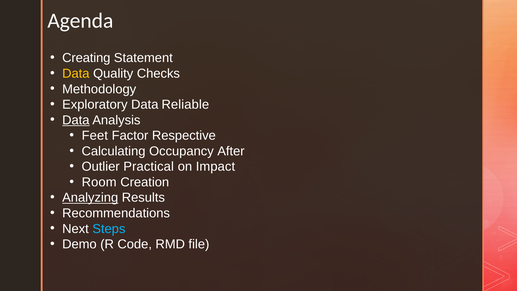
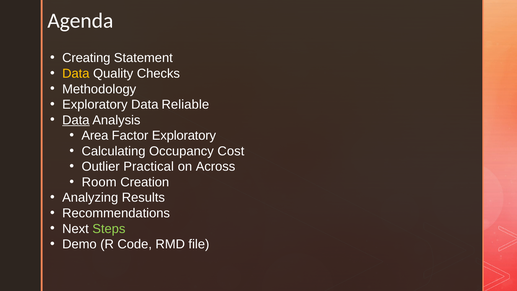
Feet: Feet -> Area
Factor Respective: Respective -> Exploratory
After: After -> Cost
Impact: Impact -> Across
Analyzing underline: present -> none
Steps colour: light blue -> light green
